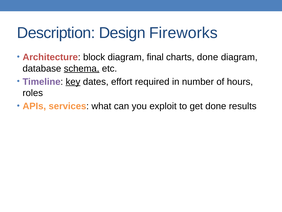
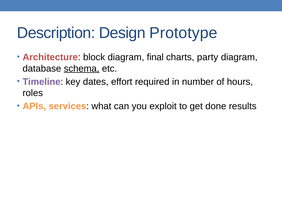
Fireworks: Fireworks -> Prototype
charts done: done -> party
key underline: present -> none
